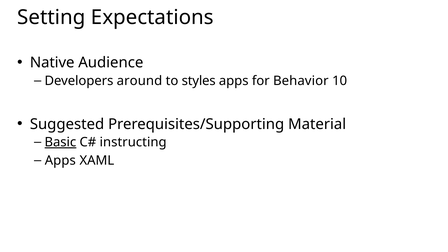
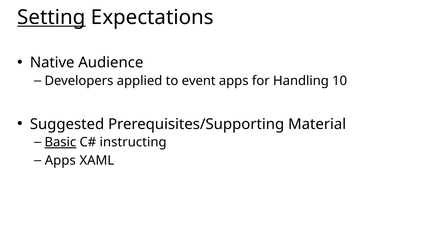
Setting underline: none -> present
around: around -> applied
styles: styles -> event
Behavior: Behavior -> Handling
